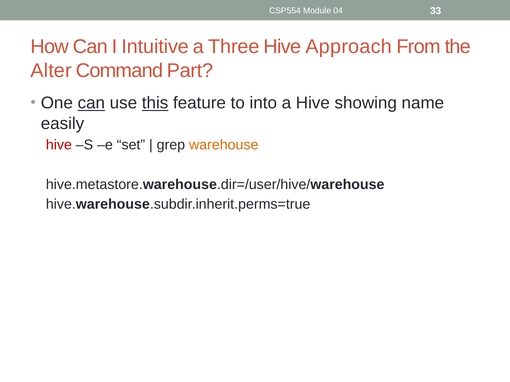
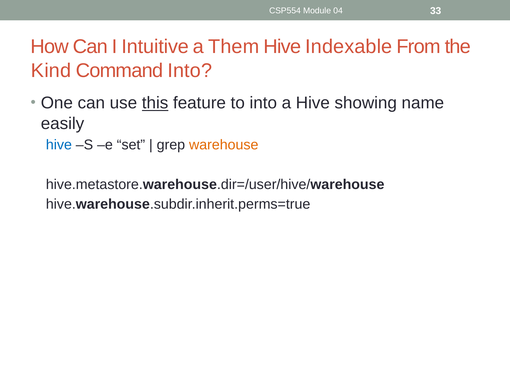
Three: Three -> Them
Approach: Approach -> Indexable
Alter: Alter -> Kind
Command Part: Part -> Into
can at (91, 103) underline: present -> none
hive at (59, 145) colour: red -> blue
